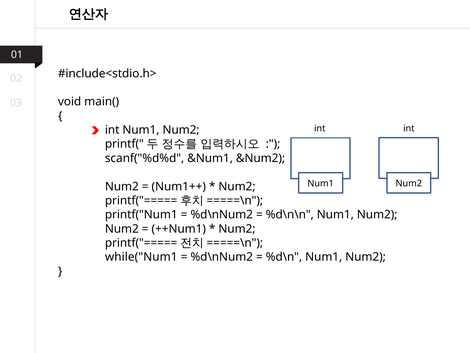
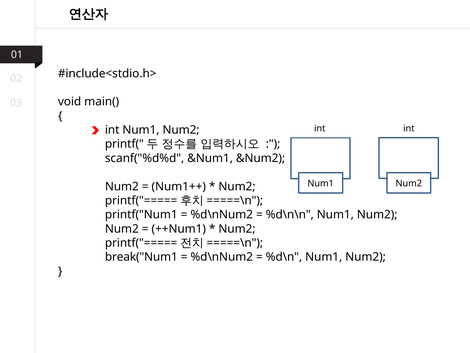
while("Num1: while("Num1 -> break("Num1
